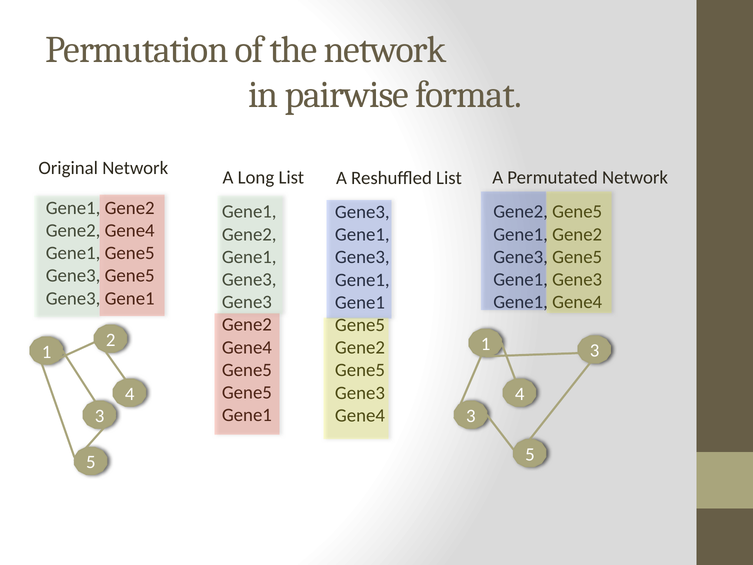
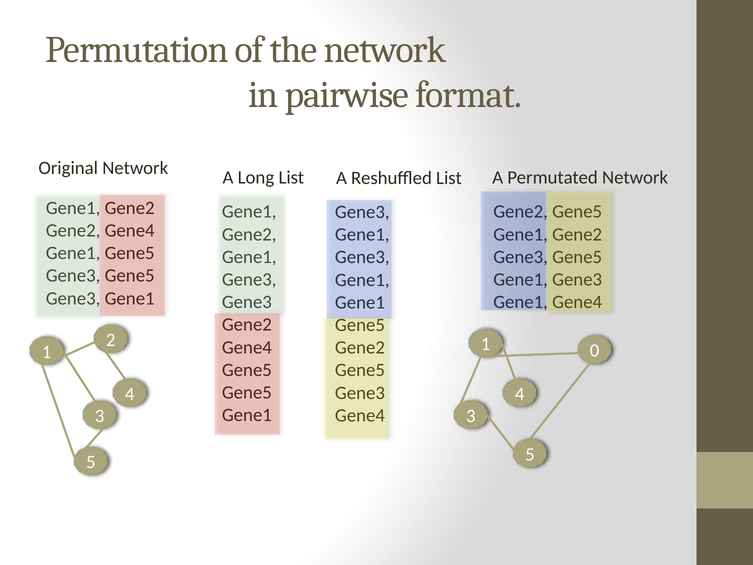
1 3: 3 -> 0
